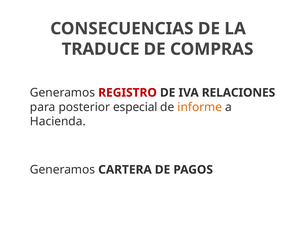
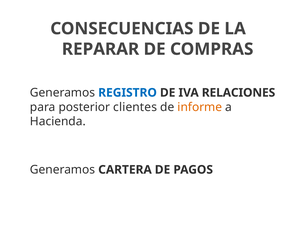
TRADUCE: TRADUCE -> REPARAR
REGISTRO colour: red -> blue
especial: especial -> clientes
